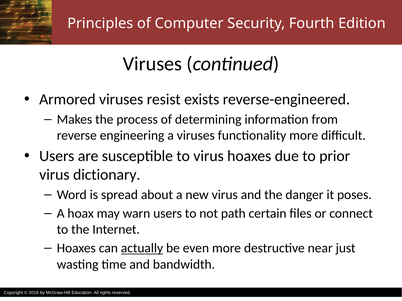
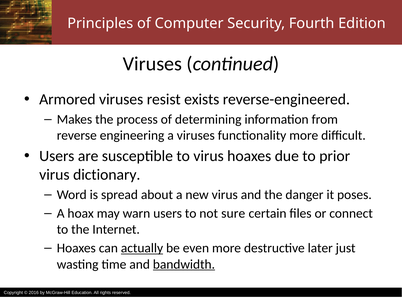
path: path -> sure
near: near -> later
bandwidth underline: none -> present
